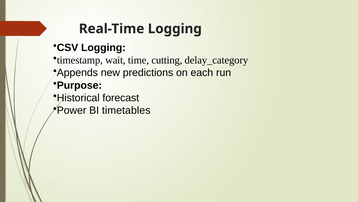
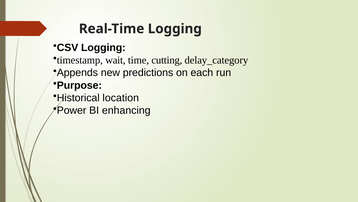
forecast: forecast -> location
timetables: timetables -> enhancing
